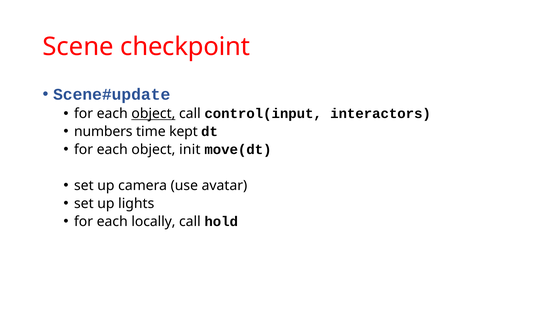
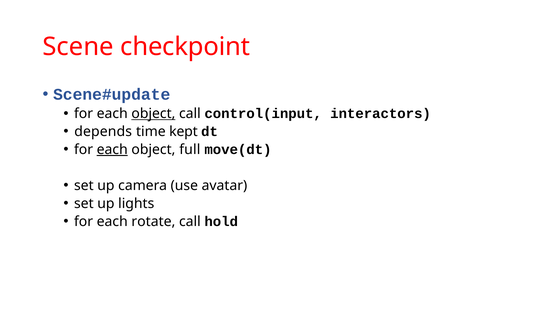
numbers: numbers -> depends
each at (112, 150) underline: none -> present
init: init -> full
locally: locally -> rotate
